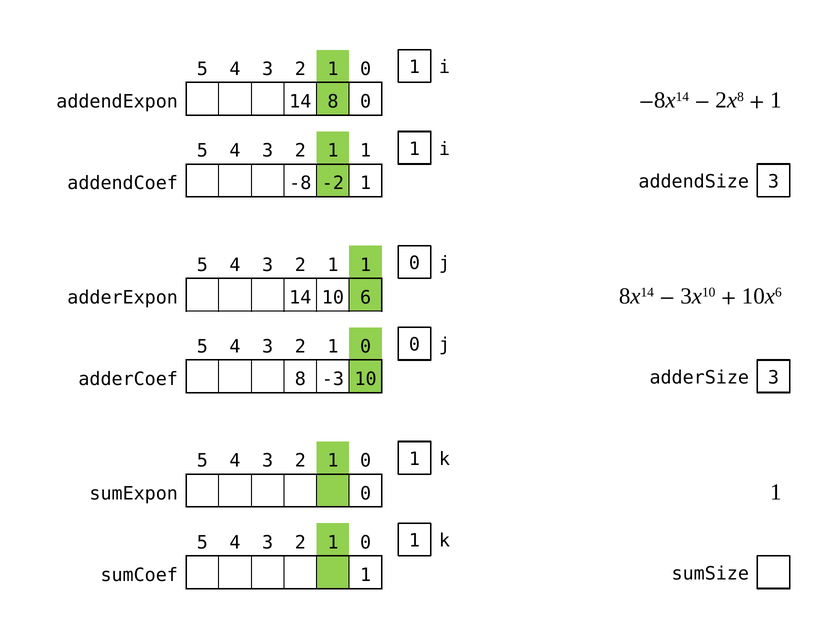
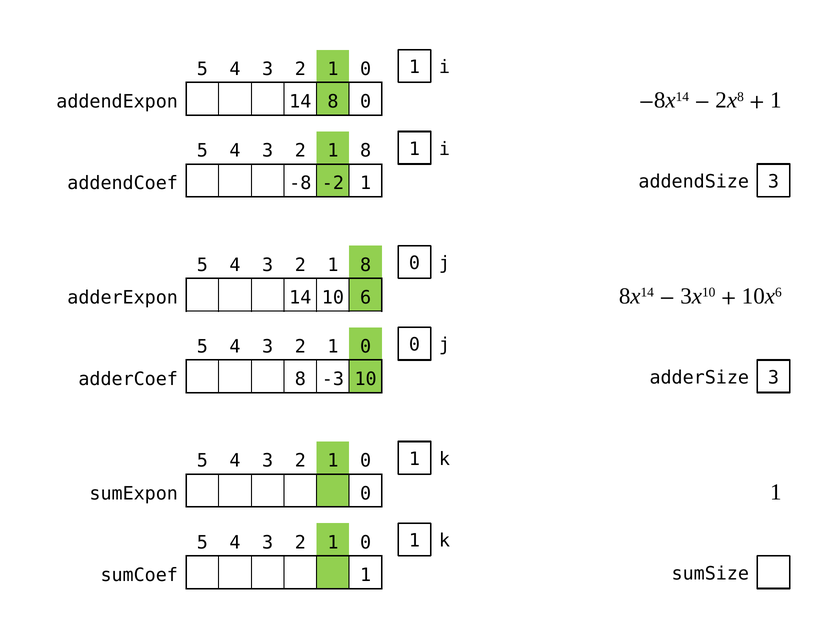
1 at (366, 151): 1 -> 8
1 at (366, 265): 1 -> 8
